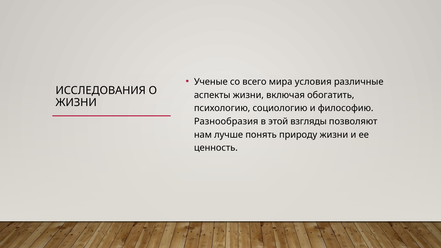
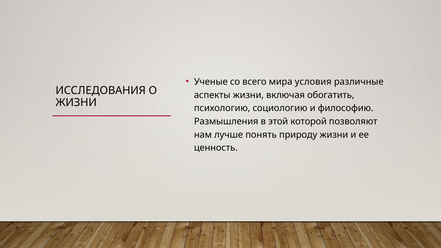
Разнообразия: Разнообразия -> Размышления
взгляды: взгляды -> которой
